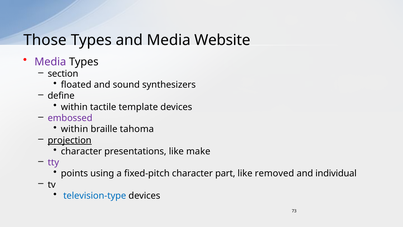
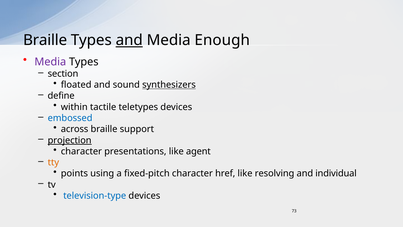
Those at (45, 40): Those -> Braille
and at (129, 40) underline: none -> present
Website: Website -> Enough
synthesizers underline: none -> present
template: template -> teletypes
embossed colour: purple -> blue
within at (75, 129): within -> across
tahoma: tahoma -> support
make: make -> agent
tty colour: purple -> orange
part: part -> href
removed: removed -> resolving
